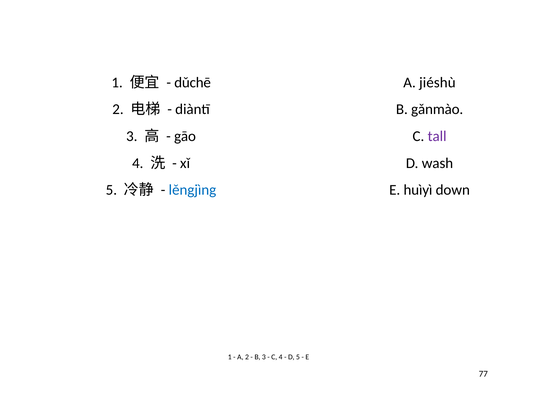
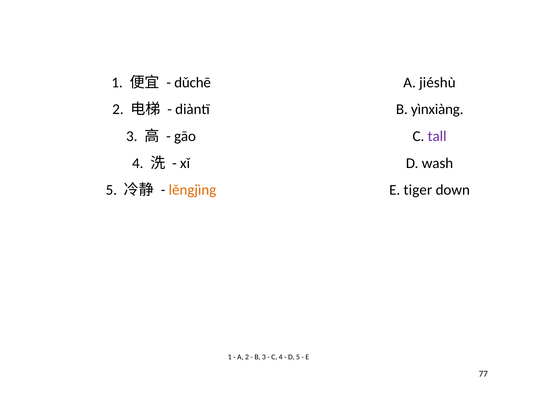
gǎnmào: gǎnmào -> yìnxiàng
lěngjìng colour: blue -> orange
huìyì: huìyì -> tiger
